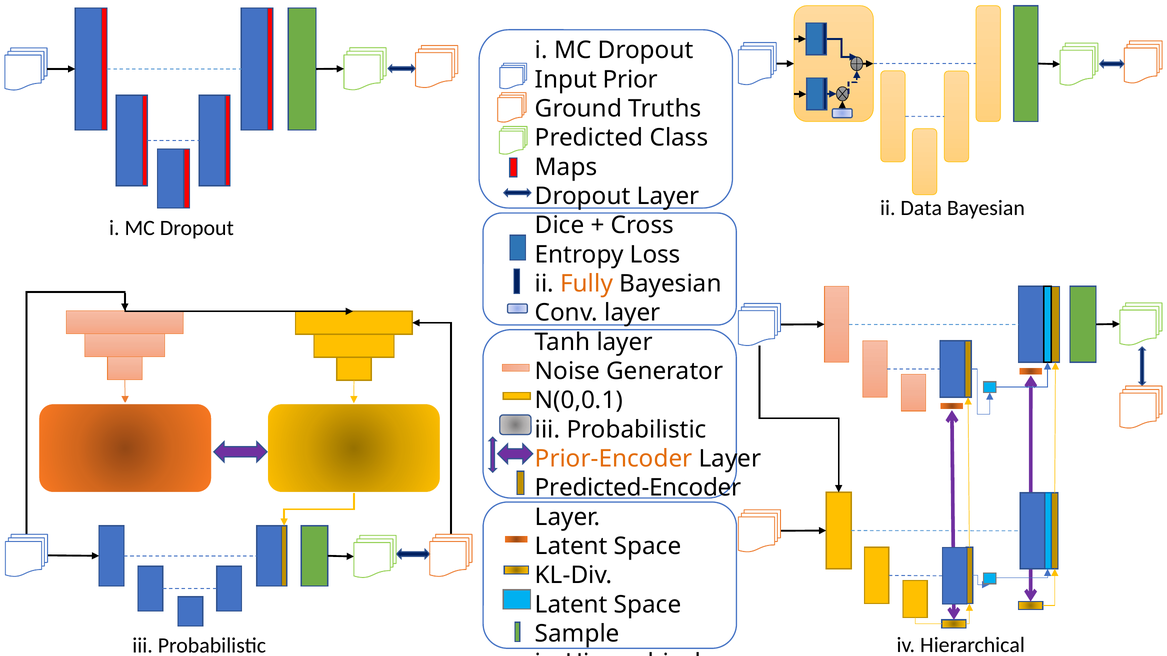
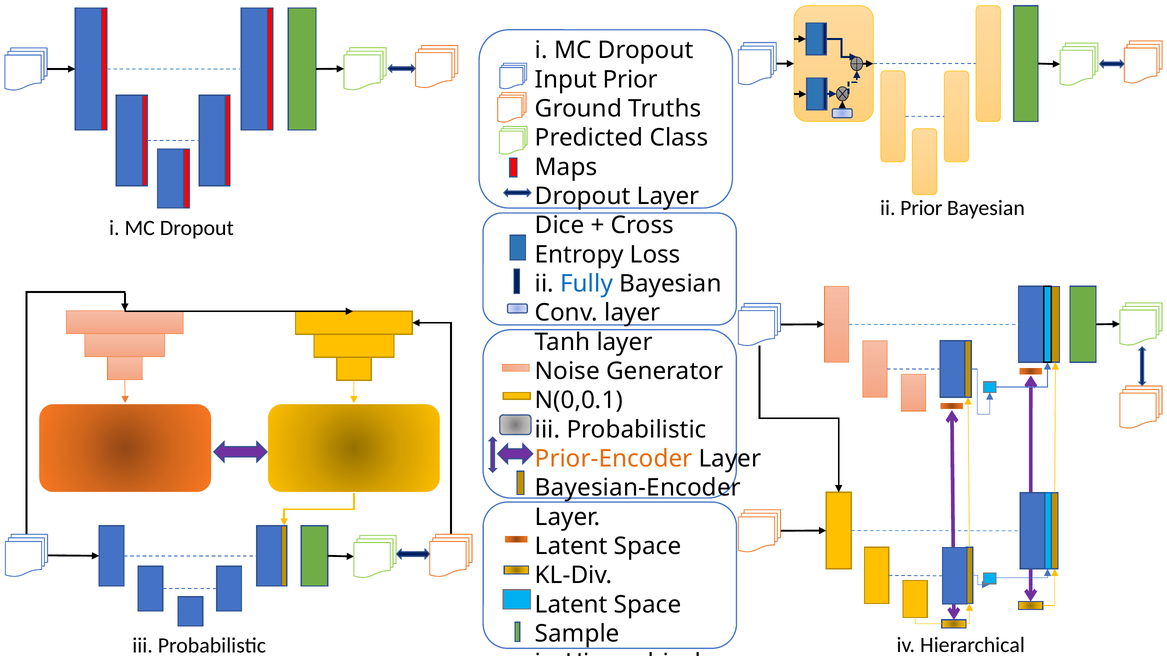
ii Data: Data -> Prior
Fully colour: orange -> blue
Predicted-Encoder: Predicted-Encoder -> Bayesian-Encoder
